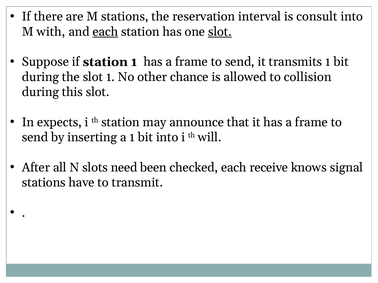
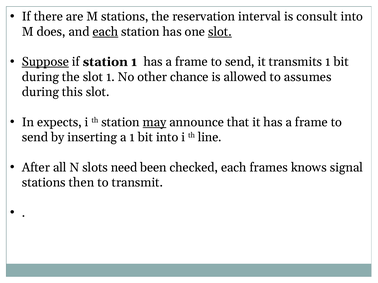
with: with -> does
Suppose underline: none -> present
collision: collision -> assumes
may underline: none -> present
will: will -> line
receive: receive -> frames
have: have -> then
